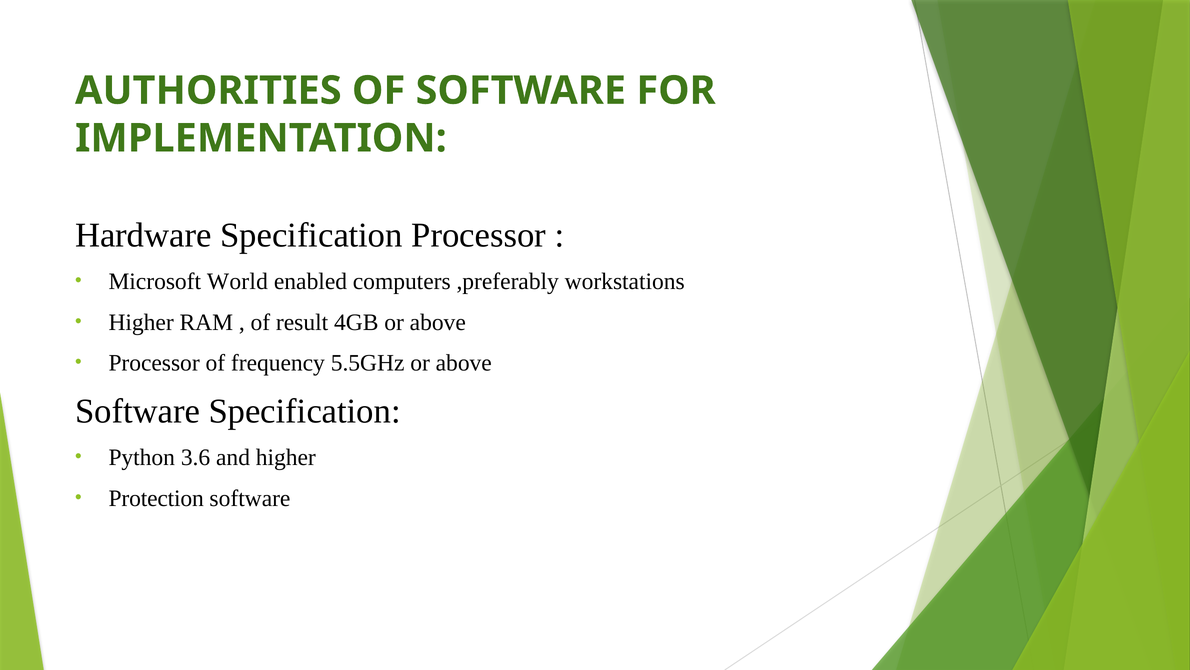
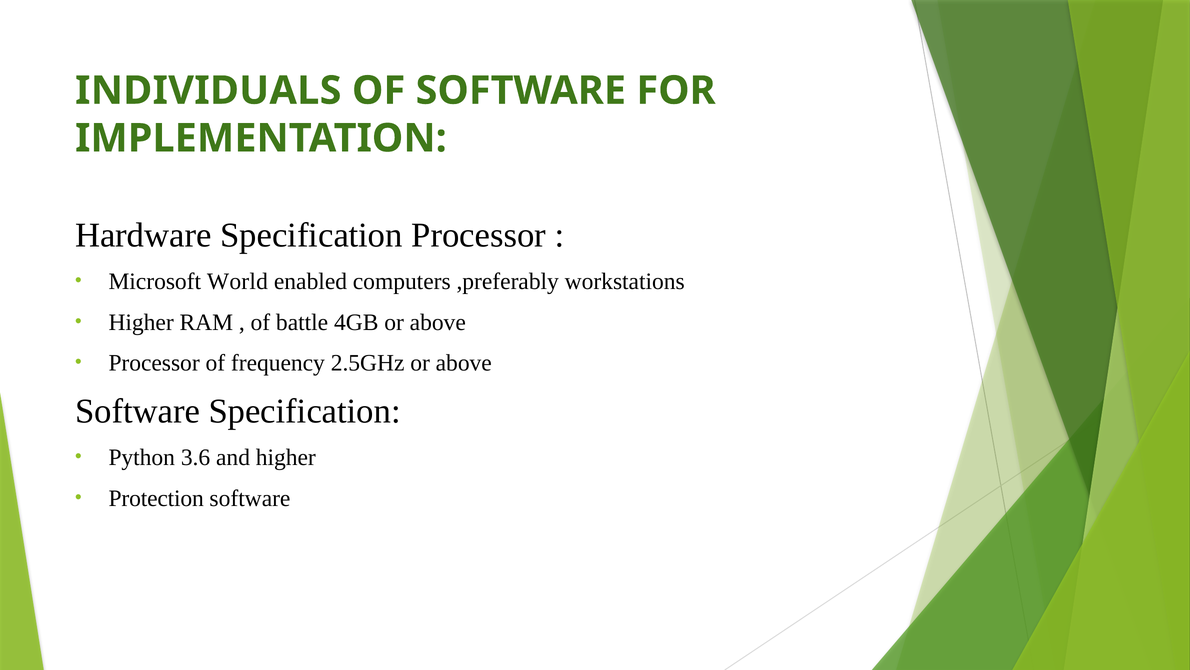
AUTHORITIES: AUTHORITIES -> INDIVIDUALS
result: result -> battle
5.5GHz: 5.5GHz -> 2.5GHz
